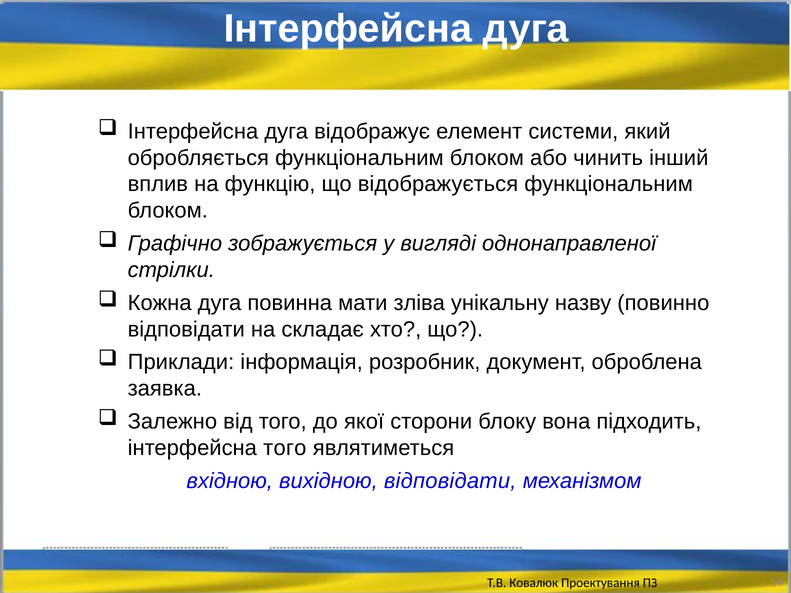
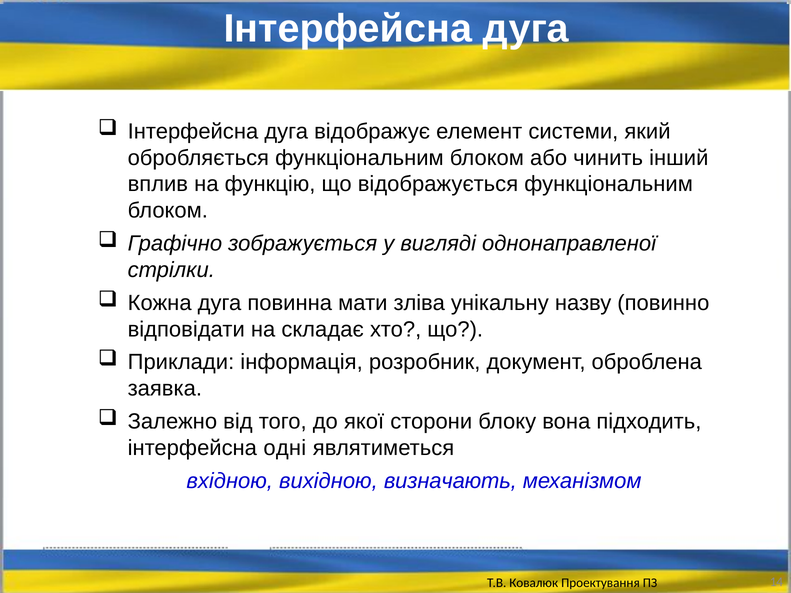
інтерфейсна того: того -> одні
вихідною відповідати: відповідати -> визначають
